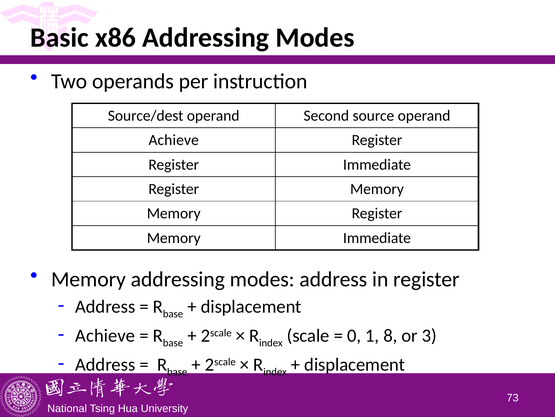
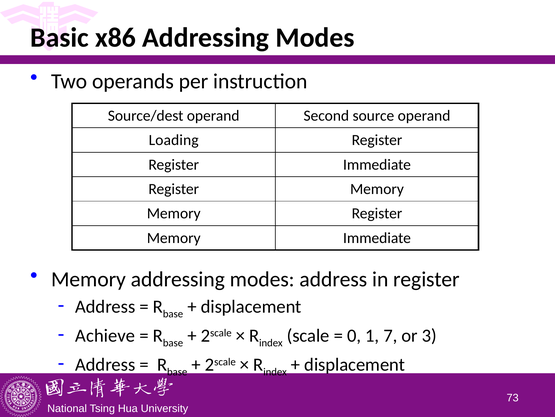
Achieve at (174, 140): Achieve -> Loading
8: 8 -> 7
